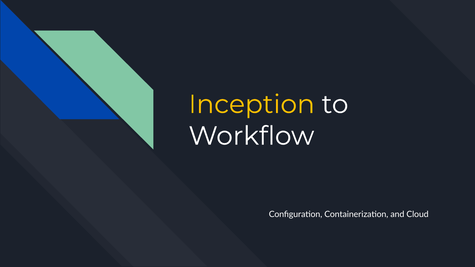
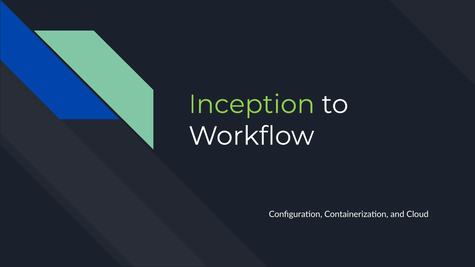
Inception colour: yellow -> light green
